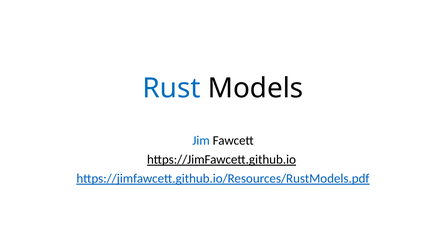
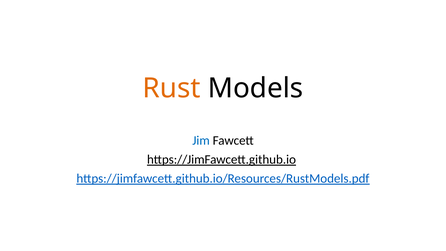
Rust colour: blue -> orange
